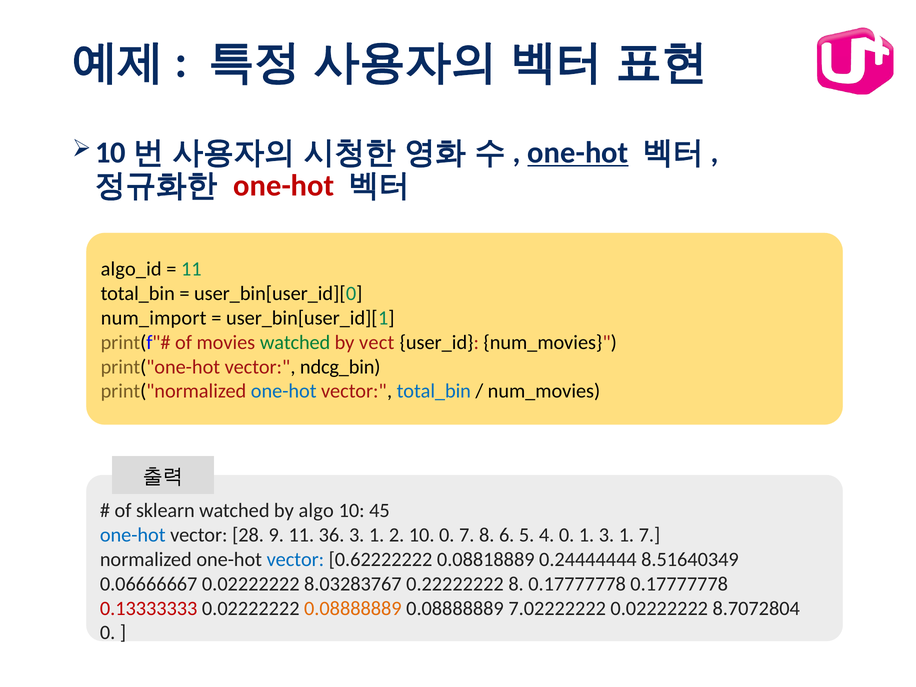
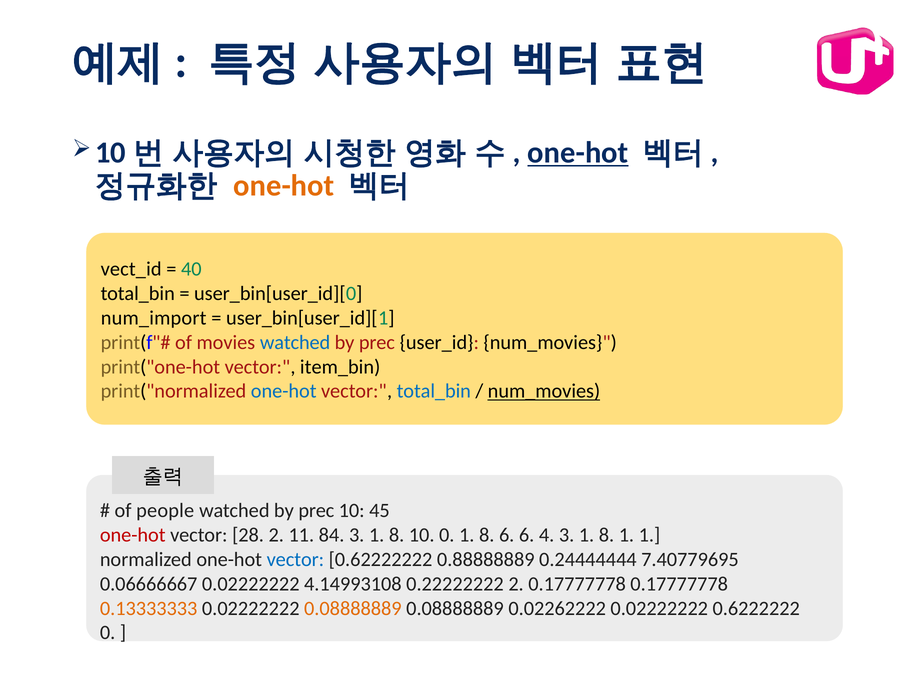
one-hot at (284, 186) colour: red -> orange
algo_id: algo_id -> vect_id
11 at (191, 269): 11 -> 40
watched at (295, 342) colour: green -> blue
vect at (377, 342): vect -> prec
ndcg_bin: ndcg_bin -> item_bin
num_movies at (544, 391) underline: none -> present
sklearn: sklearn -> people
algo at (316, 511): algo -> prec
one-hot at (133, 535) colour: blue -> red
28 9: 9 -> 2
36: 36 -> 84
2 at (397, 535): 2 -> 8
0 7: 7 -> 1
6 5: 5 -> 6
4 0: 0 -> 3
3 at (606, 535): 3 -> 8
1 7: 7 -> 1
0.08818889: 0.08818889 -> 0.88888889
8.51640349: 8.51640349 -> 7.40779695
8.03283767: 8.03283767 -> 4.14993108
0.22222222 8: 8 -> 2
0.13333333 colour: red -> orange
7.02222222: 7.02222222 -> 0.02262222
8.7072804: 8.7072804 -> 0.6222222
